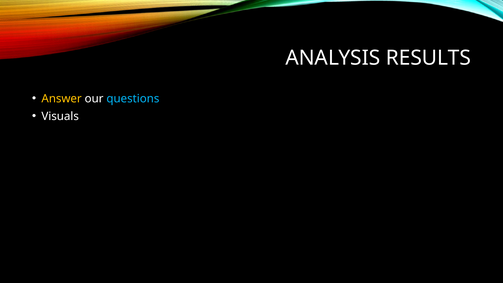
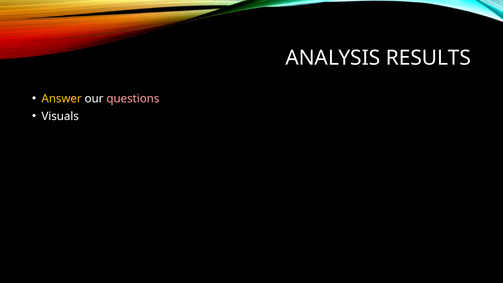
questions colour: light blue -> pink
